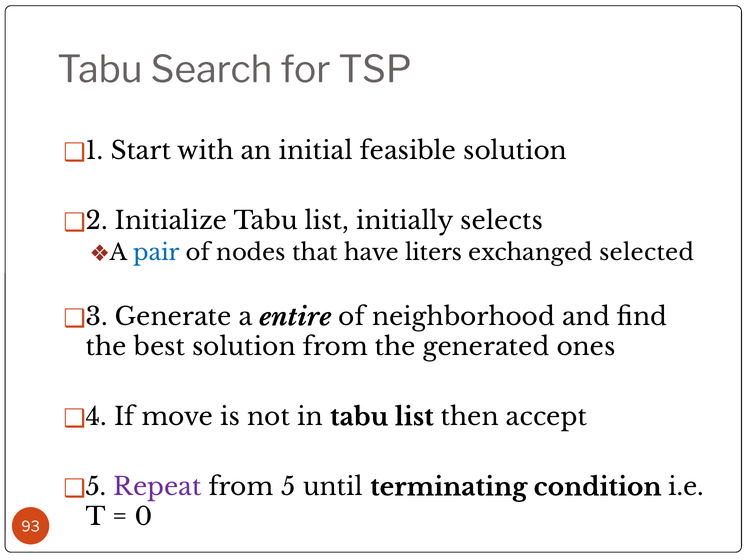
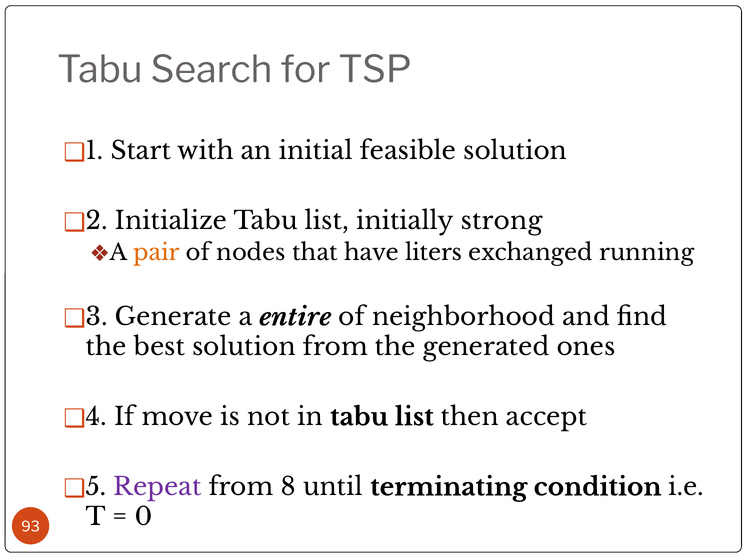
selects: selects -> strong
pair colour: blue -> orange
selected: selected -> running
5: 5 -> 8
